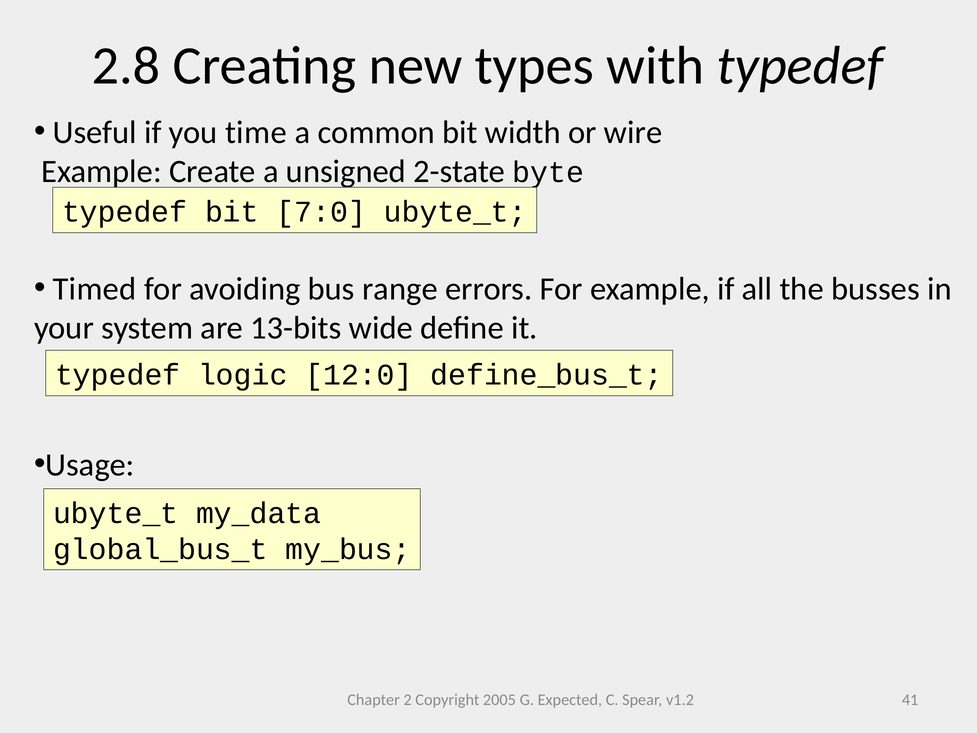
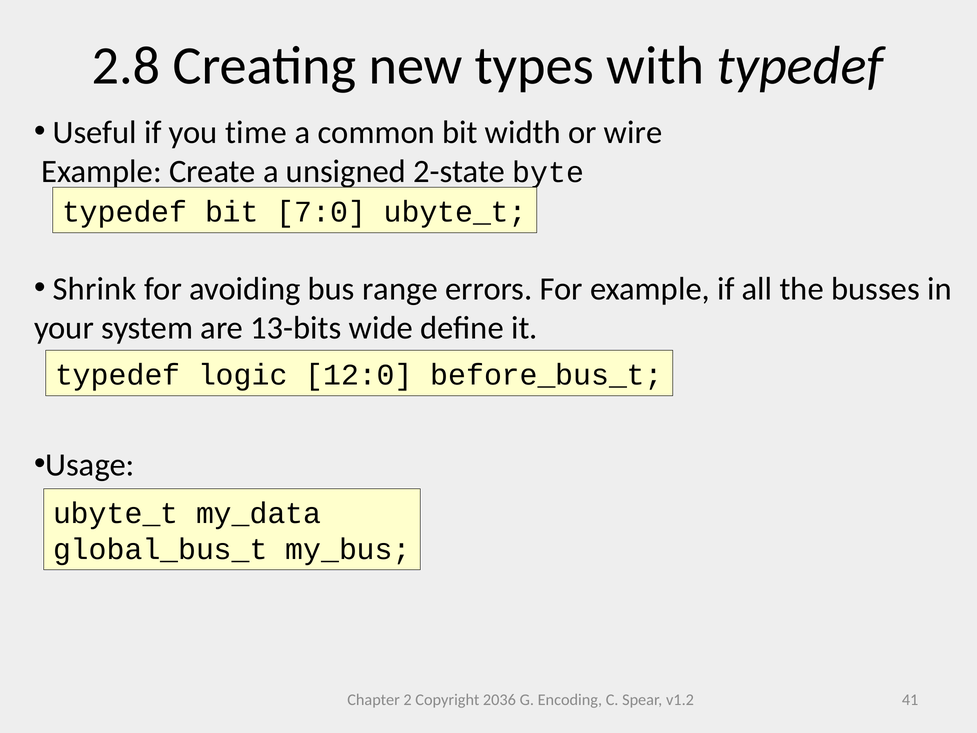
Timed: Timed -> Shrink
define_bus_t: define_bus_t -> before_bus_t
2005: 2005 -> 2036
Expected: Expected -> Encoding
